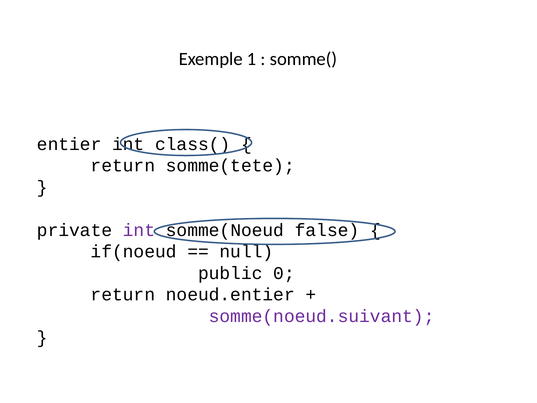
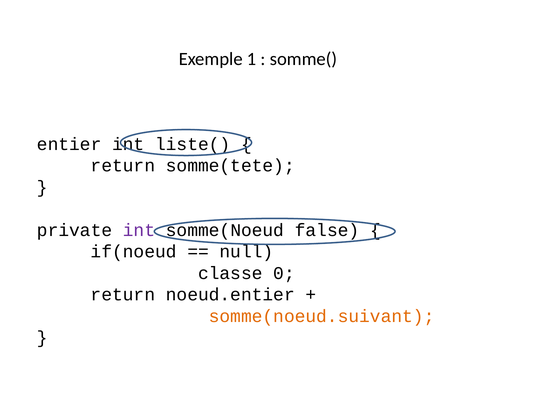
class(: class( -> liste(
public: public -> classe
somme(noeud.suivant colour: purple -> orange
